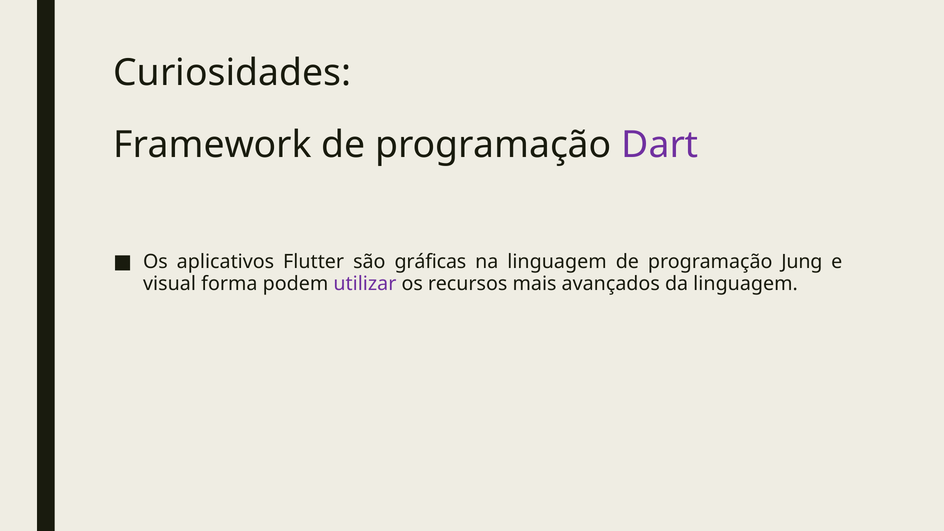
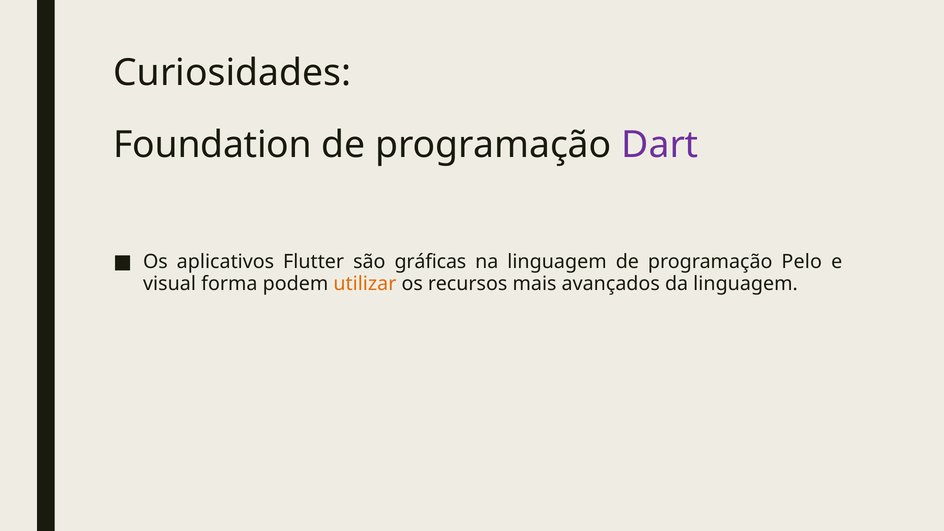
Framework: Framework -> Foundation
Jung: Jung -> Pelo
utilizar colour: purple -> orange
